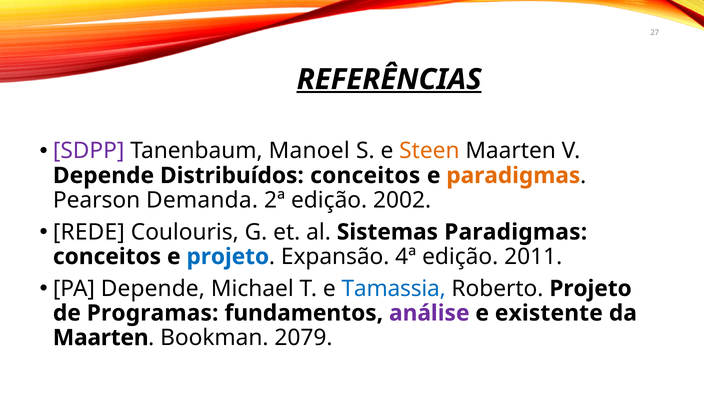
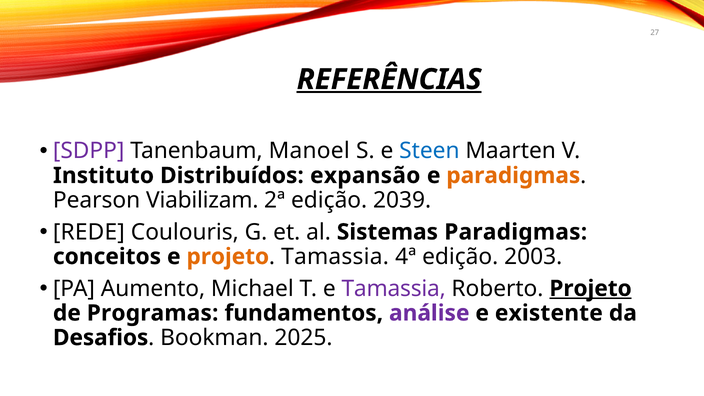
Steen colour: orange -> blue
Depende at (103, 176): Depende -> Instituto
Distribuídos conceitos: conceitos -> expansão
Demanda: Demanda -> Viabilizam
2002: 2002 -> 2039
projeto at (228, 257) colour: blue -> orange
Expansão at (335, 257): Expansão -> Tamassia
2011: 2011 -> 2003
PA Depende: Depende -> Aumento
Tamassia at (394, 289) colour: blue -> purple
Projeto at (591, 289) underline: none -> present
Maarten at (101, 338): Maarten -> Desafios
2079: 2079 -> 2025
